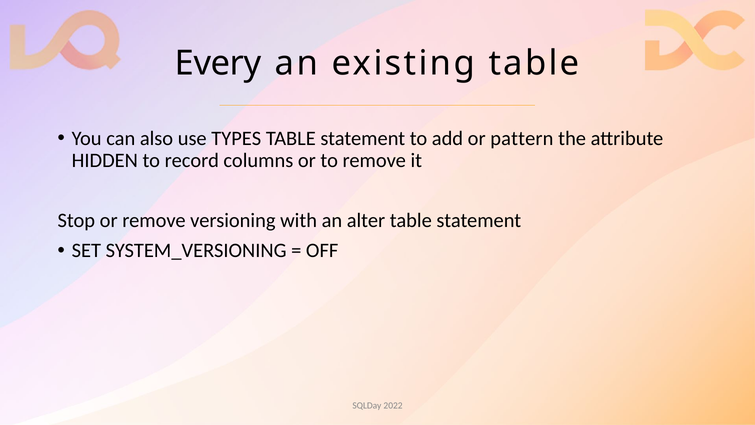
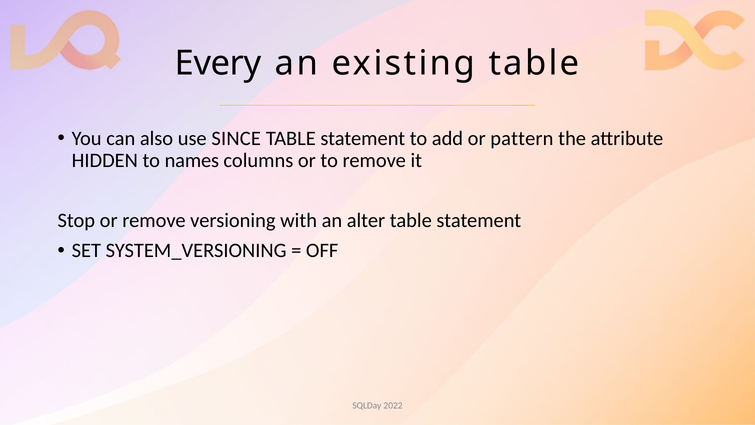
TYPES: TYPES -> SINCE
record: record -> names
